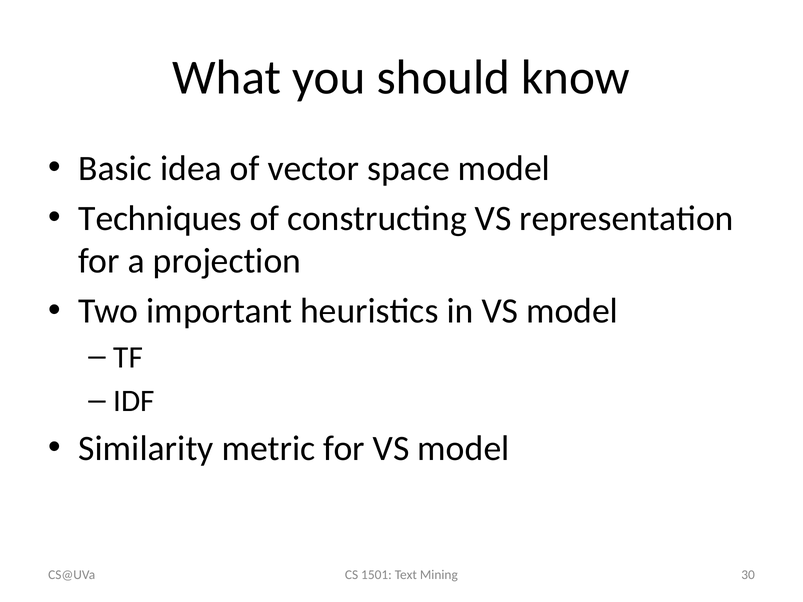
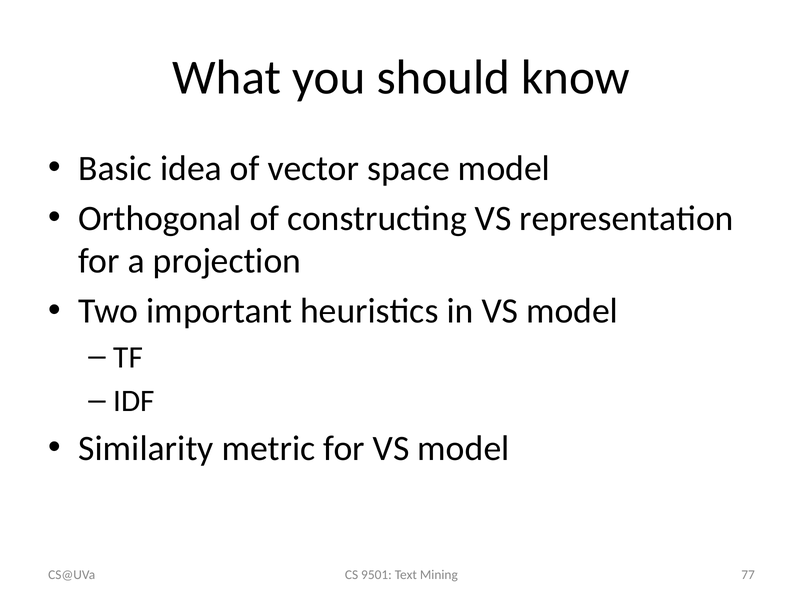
Techniques: Techniques -> Orthogonal
1501: 1501 -> 9501
30: 30 -> 77
